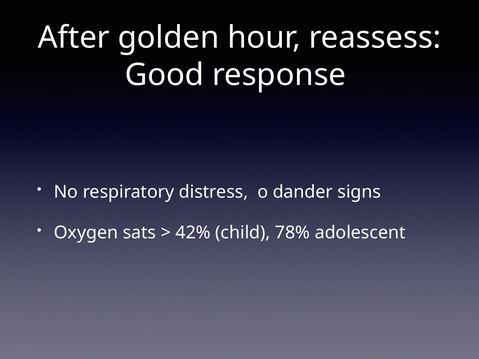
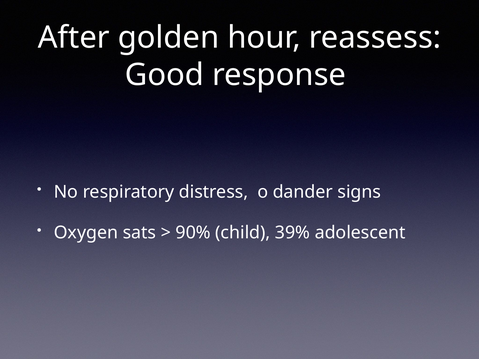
42%: 42% -> 90%
78%: 78% -> 39%
